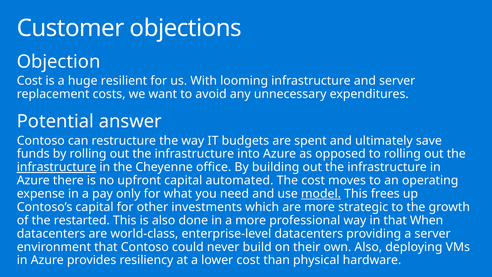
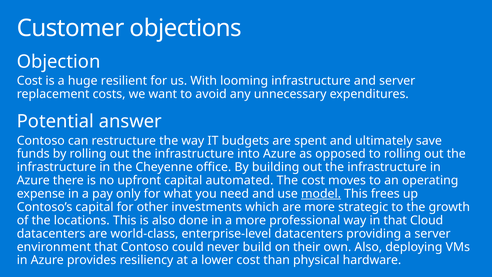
infrastructure at (56, 167) underline: present -> none
restarted: restarted -> locations
When: When -> Cloud
